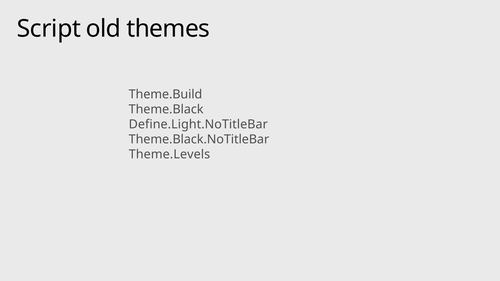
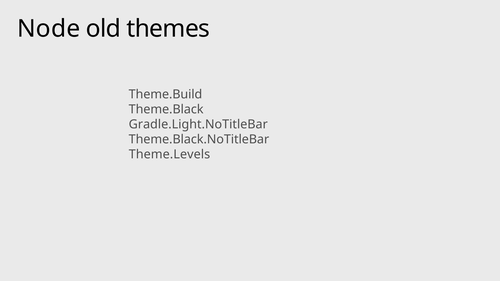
Script: Script -> Node
Define.Light.NoTitleBar: Define.Light.NoTitleBar -> Gradle.Light.NoTitleBar
